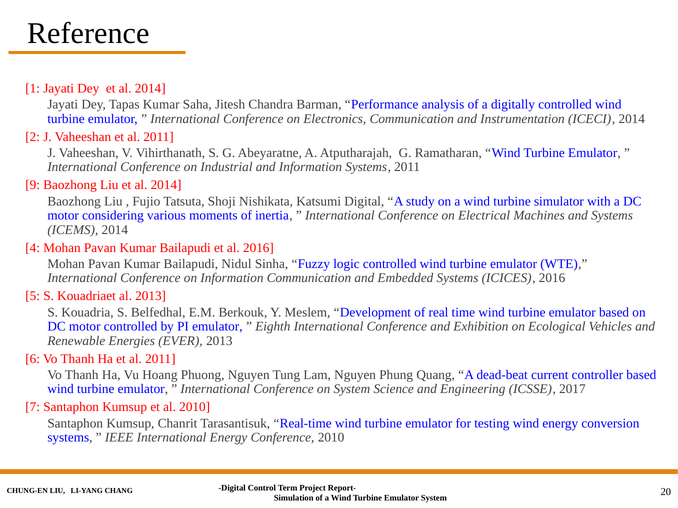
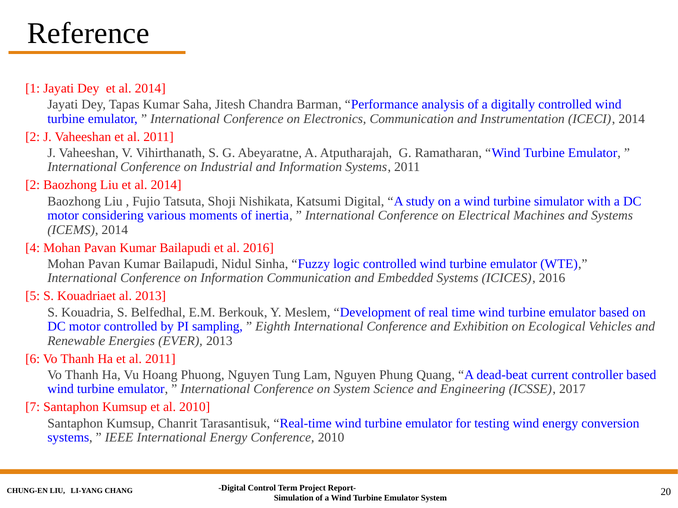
9 at (33, 185): 9 -> 2
PI emulator: emulator -> sampling
